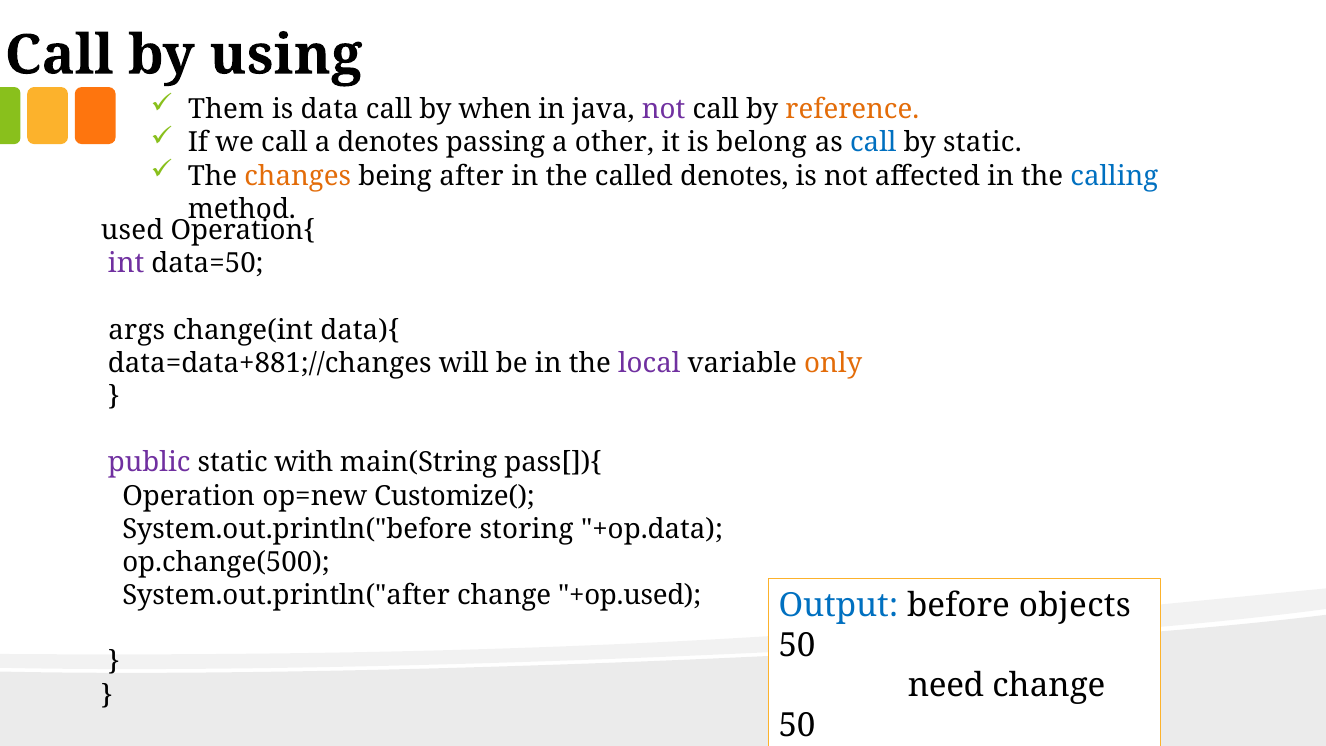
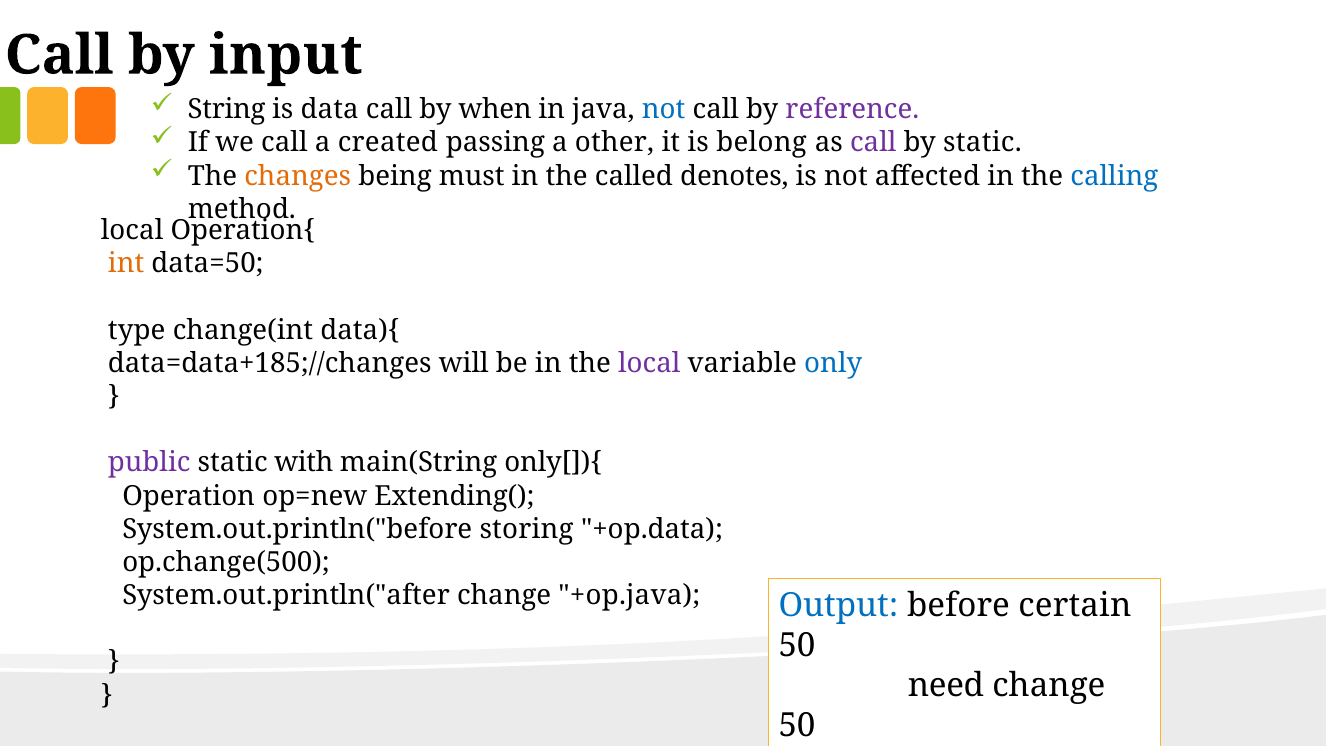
using: using -> input
Them: Them -> String
not at (664, 110) colour: purple -> blue
reference colour: orange -> purple
a denotes: denotes -> created
call at (873, 143) colour: blue -> purple
after: after -> must
used at (132, 231): used -> local
int colour: purple -> orange
args: args -> type
data=data+881;//changes: data=data+881;//changes -> data=data+185;//changes
only colour: orange -> blue
pass[]){: pass[]){ -> only[]){
Customize(: Customize( -> Extending(
+op.used: +op.used -> +op.java
objects: objects -> certain
